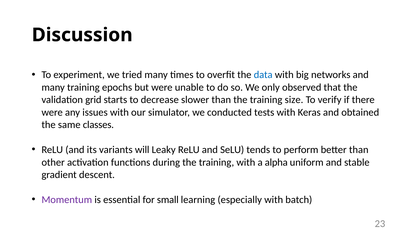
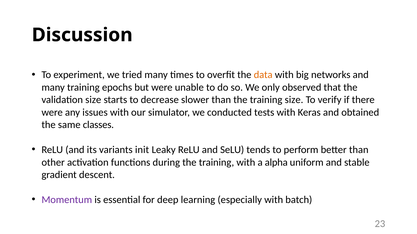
data colour: blue -> orange
validation grid: grid -> size
will: will -> init
small: small -> deep
